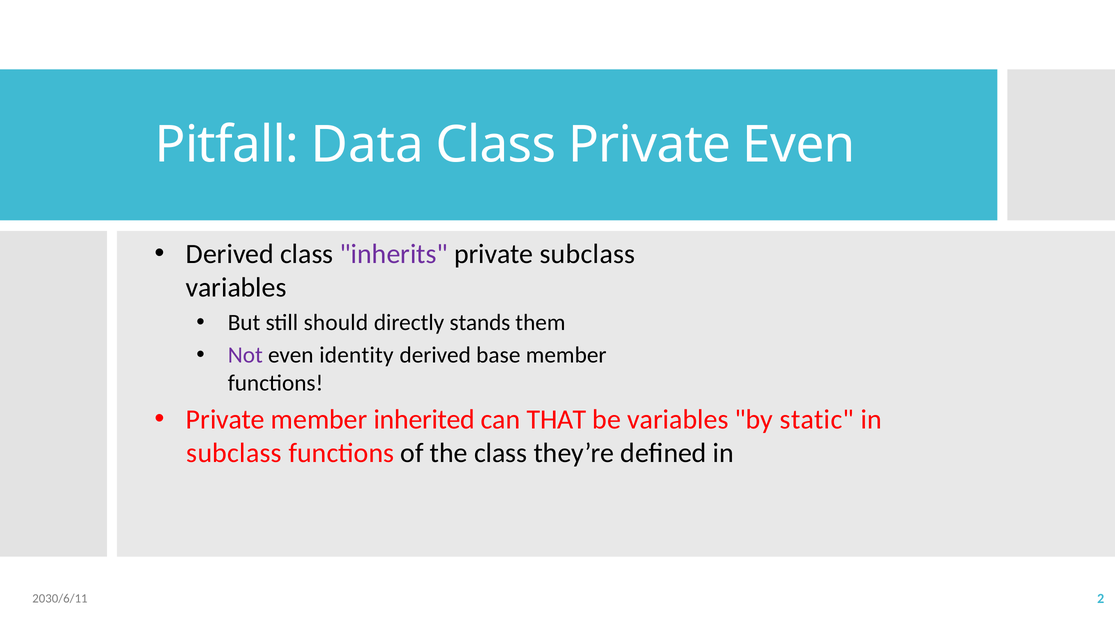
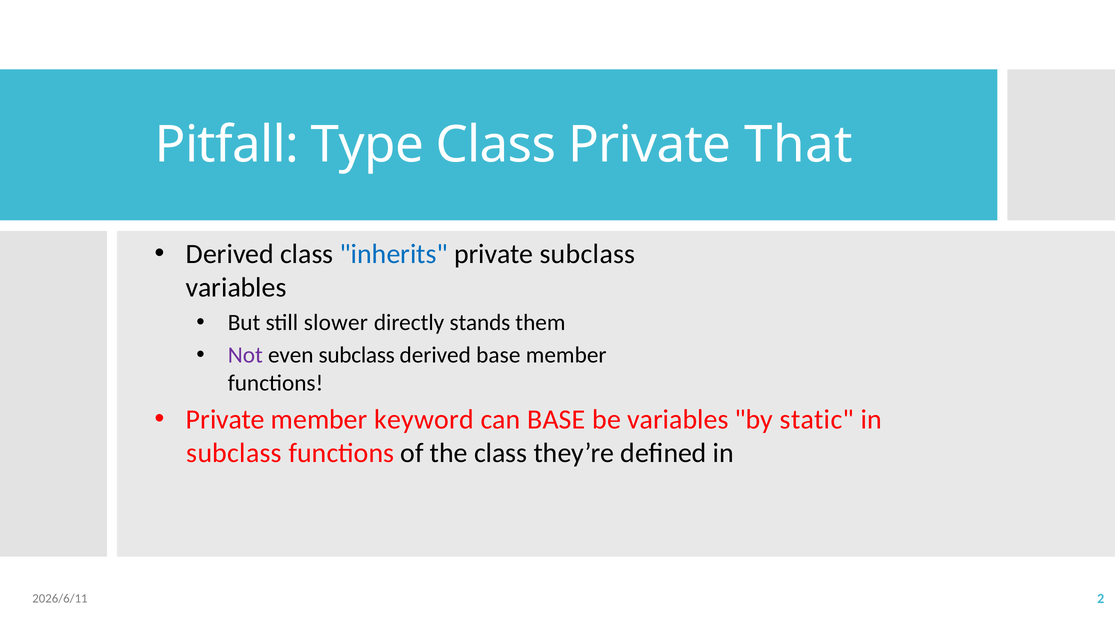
Data: Data -> Type
Private Even: Even -> That
inherits colour: purple -> blue
should: should -> slower
even identity: identity -> subclass
inherited: inherited -> keyword
can THAT: THAT -> BASE
2030/6/11: 2030/6/11 -> 2026/6/11
